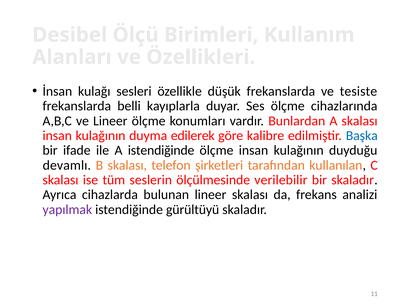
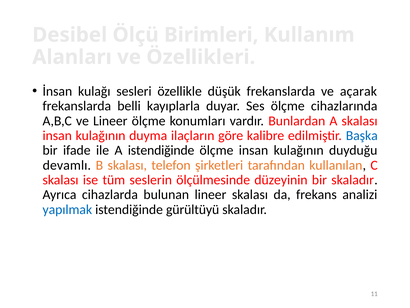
tesiste: tesiste -> açarak
edilerek: edilerek -> ilaçların
verilebilir: verilebilir -> düzeyinin
yapılmak colour: purple -> blue
